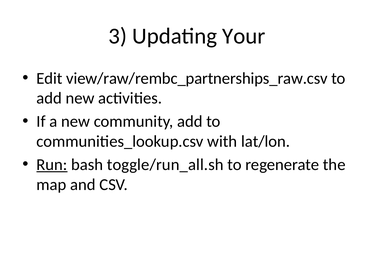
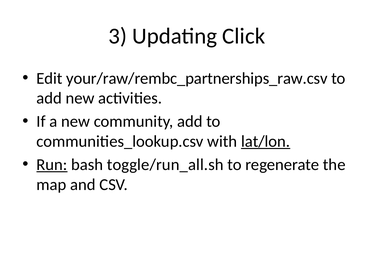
Your: Your -> Click
view/raw/rembc_partnerships_raw.csv: view/raw/rembc_partnerships_raw.csv -> your/raw/rembc_partnerships_raw.csv
lat/lon underline: none -> present
